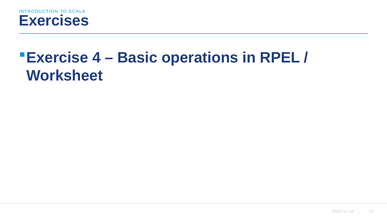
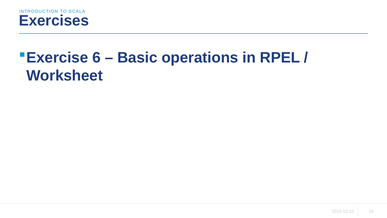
4: 4 -> 6
